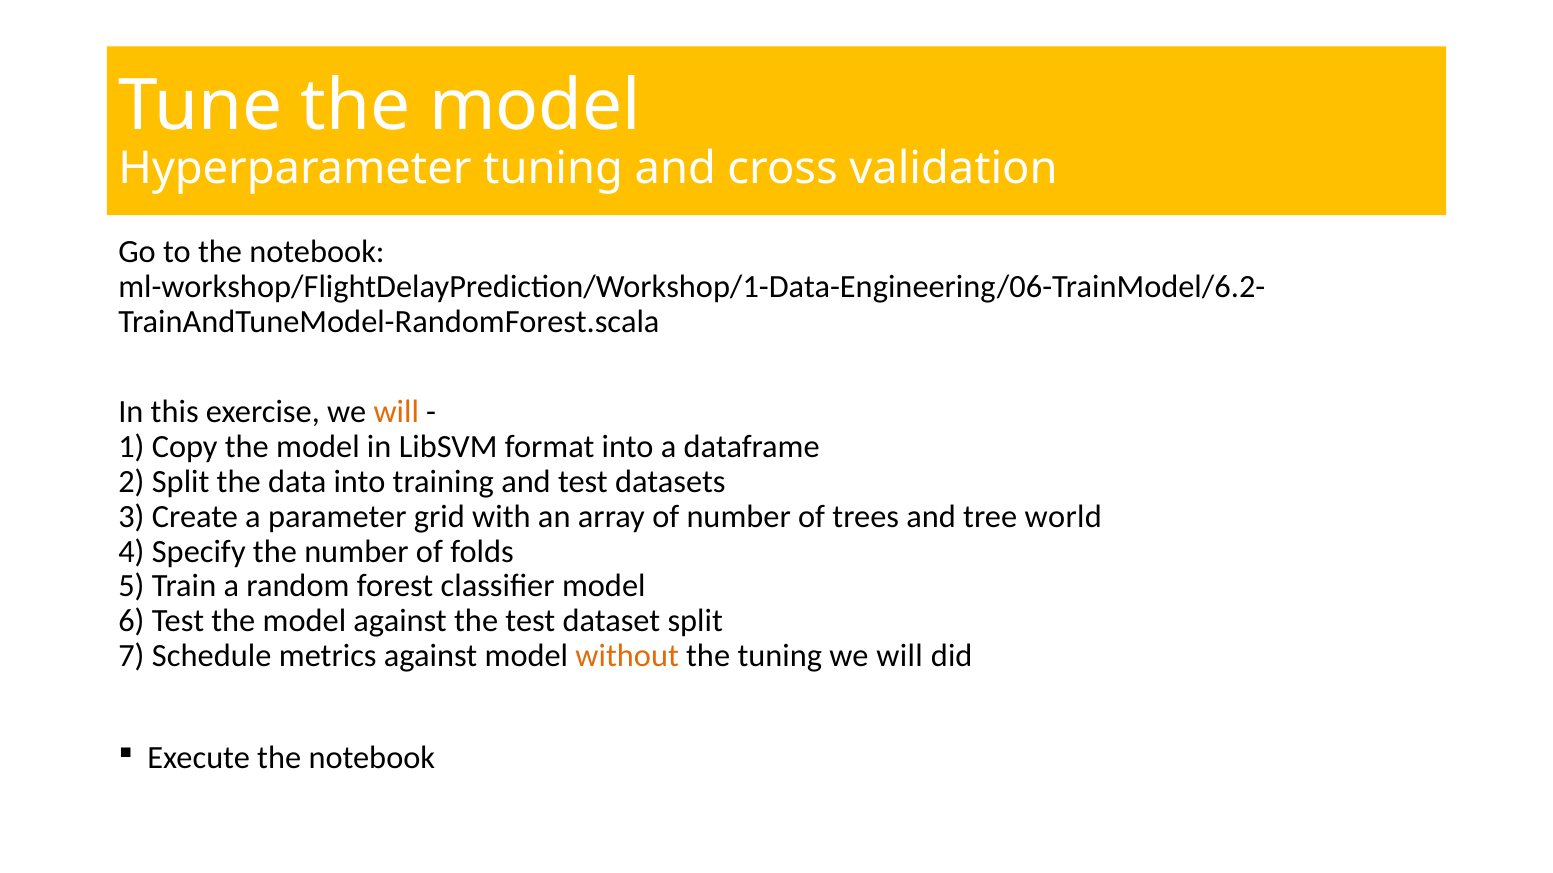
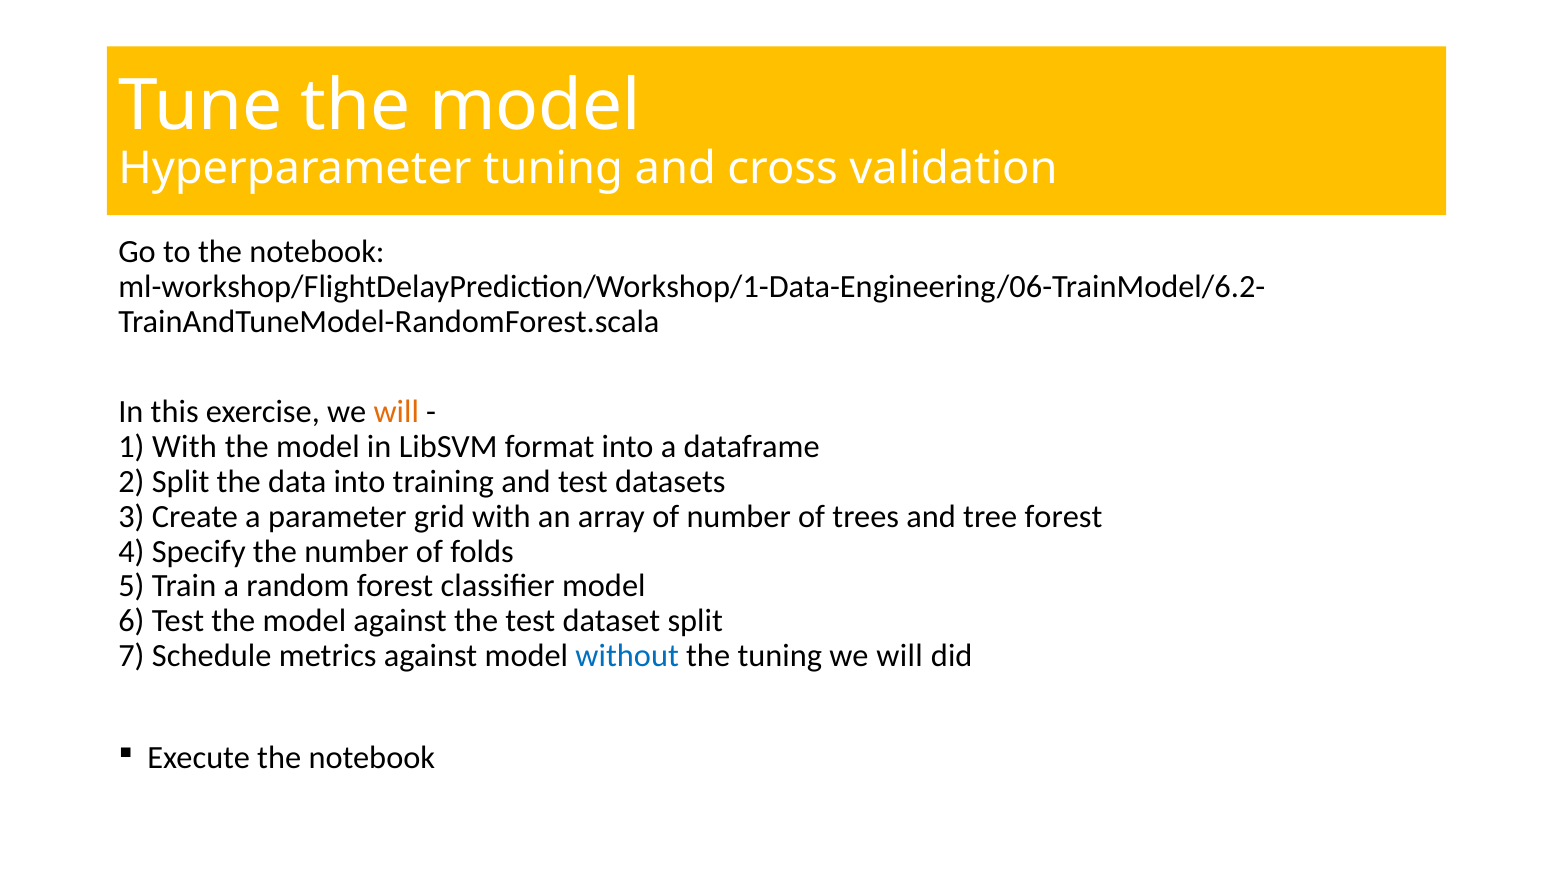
1 Copy: Copy -> With
tree world: world -> forest
without colour: orange -> blue
